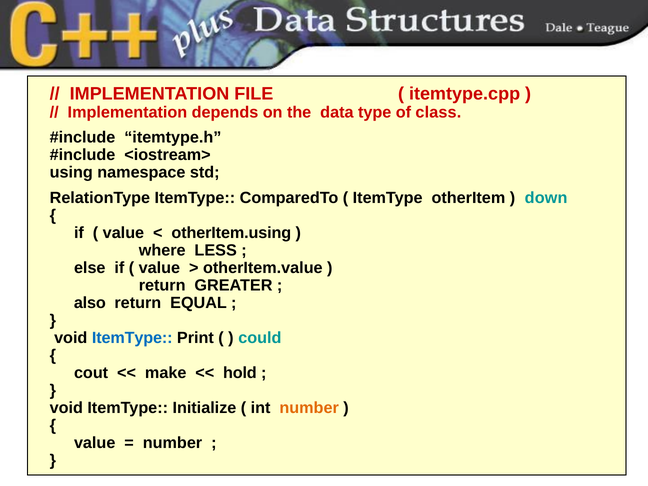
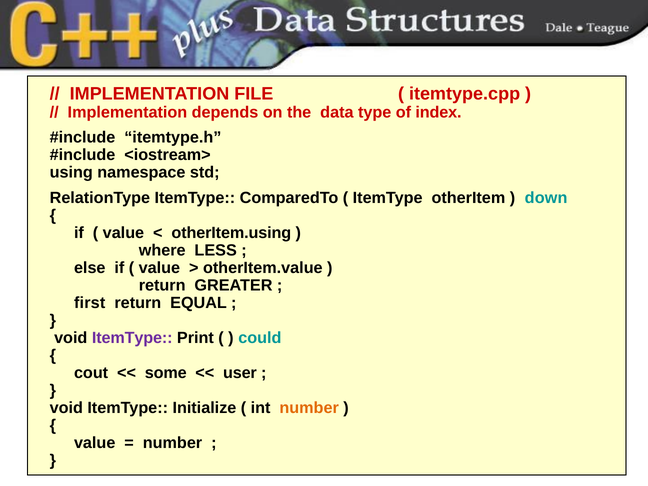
class: class -> index
also: also -> first
ItemType at (132, 338) colour: blue -> purple
make: make -> some
hold: hold -> user
